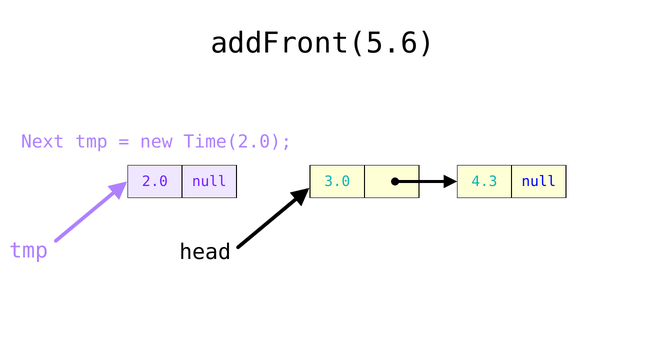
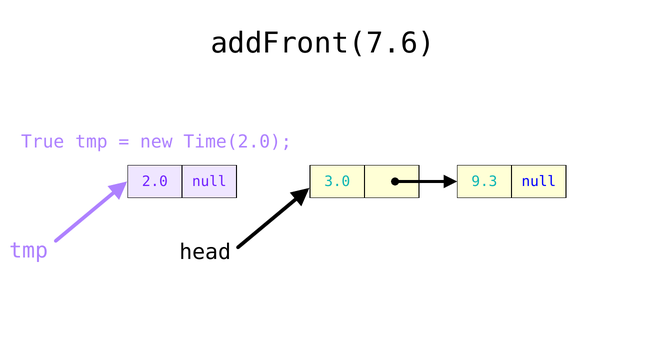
addFront(5.6: addFront(5.6 -> addFront(7.6
Next: Next -> True
4.3: 4.3 -> 9.3
